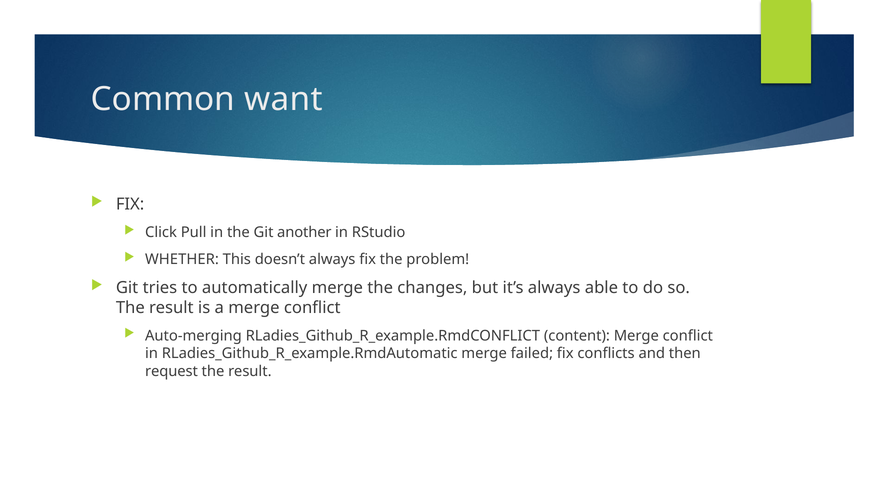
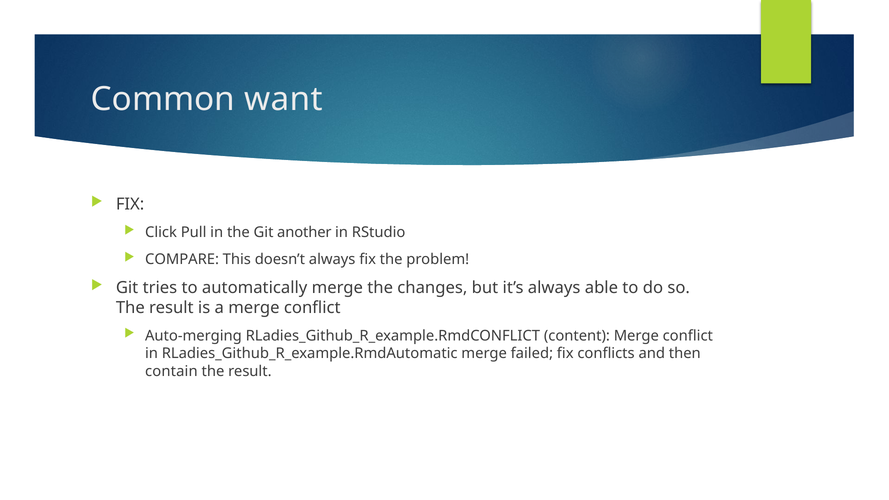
WHETHER: WHETHER -> COMPARE
request: request -> contain
